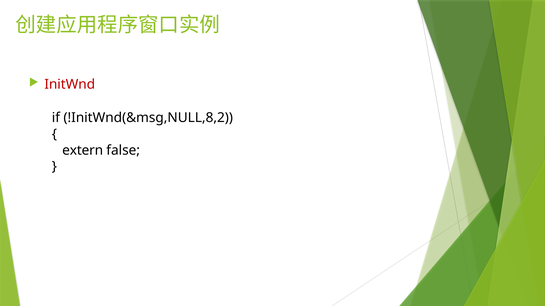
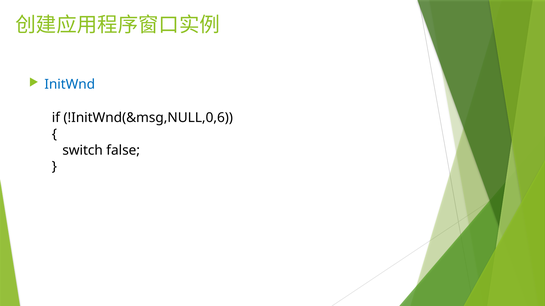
InitWnd colour: red -> blue
!InitWnd(&msg,NULL,8,2: !InitWnd(&msg,NULL,8,2 -> !InitWnd(&msg,NULL,0,6
extern: extern -> switch
